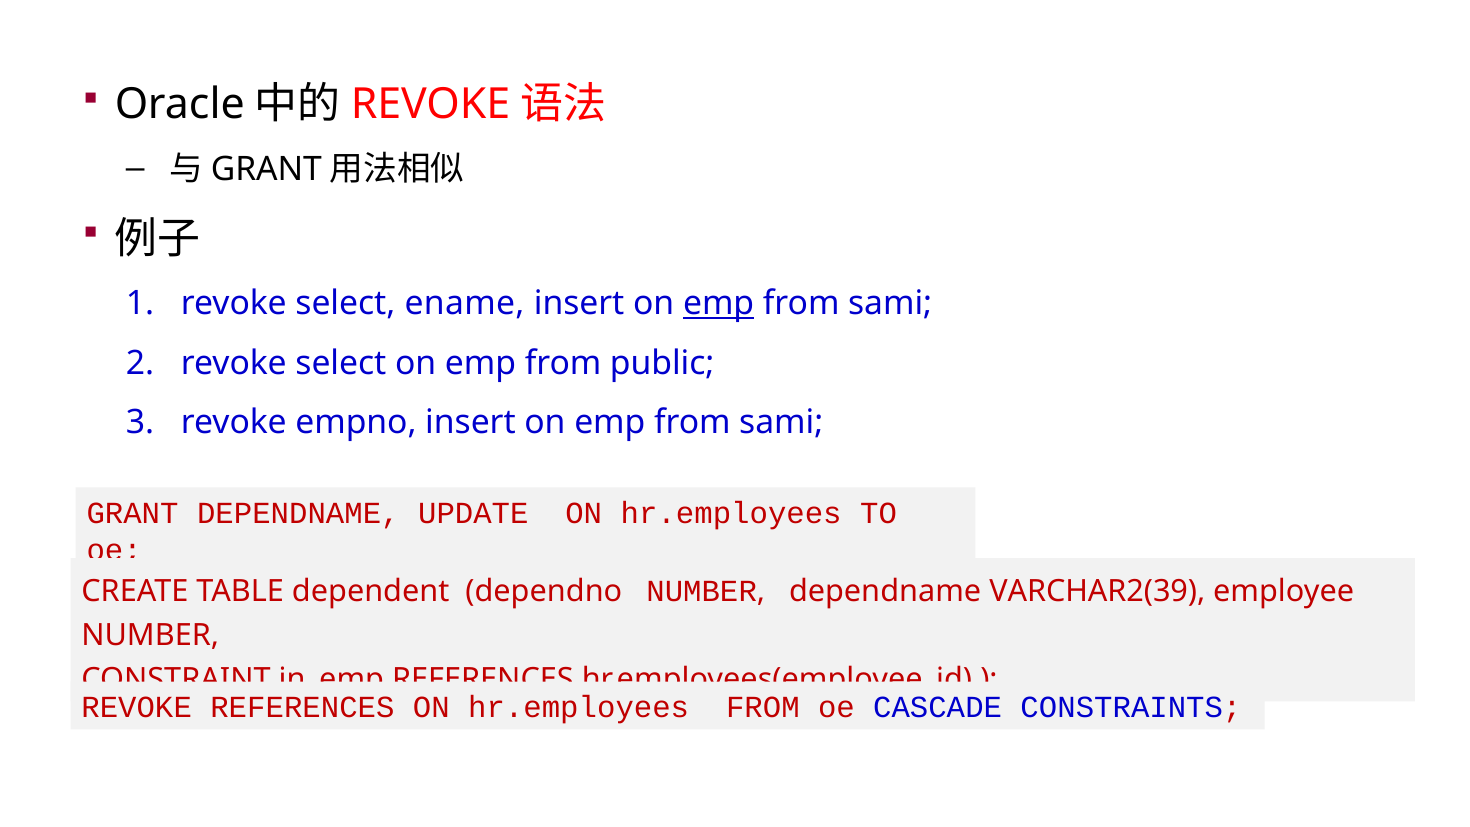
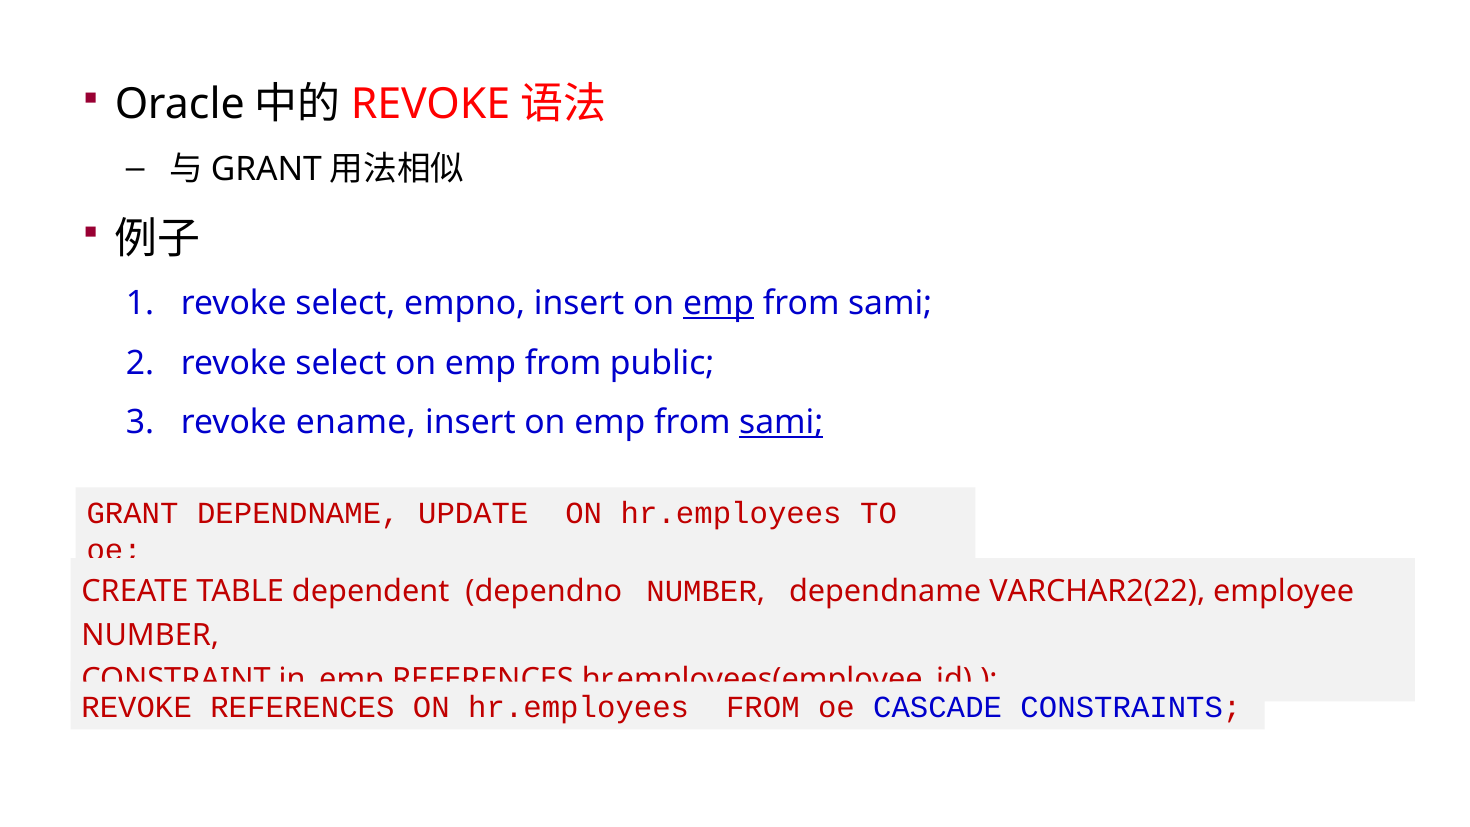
ename: ename -> empno
empno: empno -> ename
sami at (781, 422) underline: none -> present
VARCHAR2(39: VARCHAR2(39 -> VARCHAR2(22
